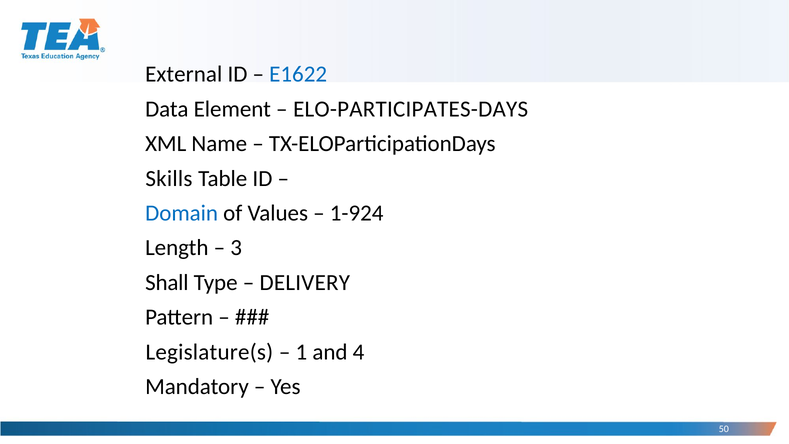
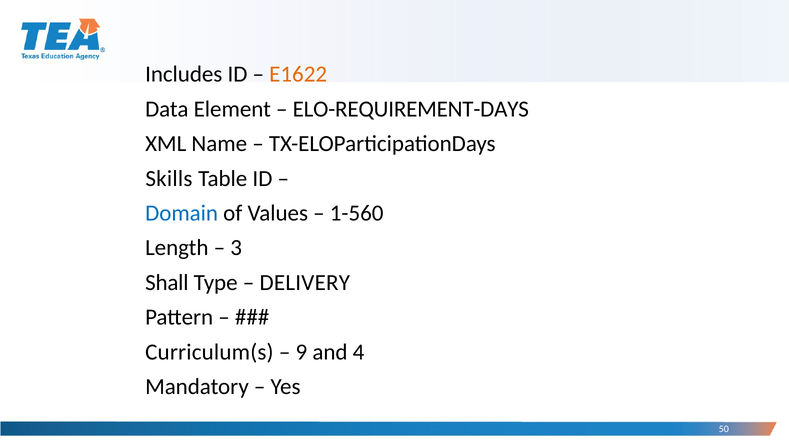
External: External -> Includes
E1622 colour: blue -> orange
ELO-PARTICIPATES-DAYS: ELO-PARTICIPATES-DAYS -> ELO-REQUIREMENT-DAYS
1-924: 1-924 -> 1-560
Legislature(s: Legislature(s -> Curriculum(s
1: 1 -> 9
